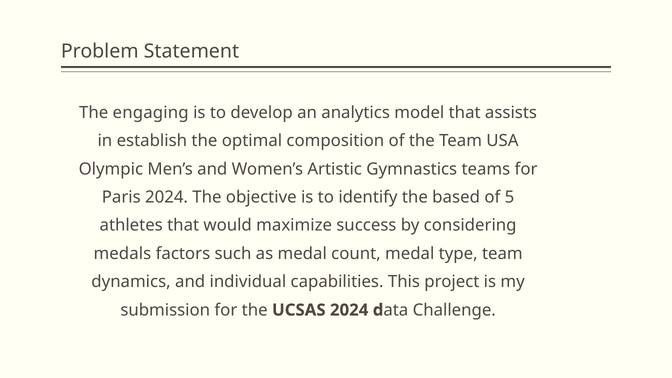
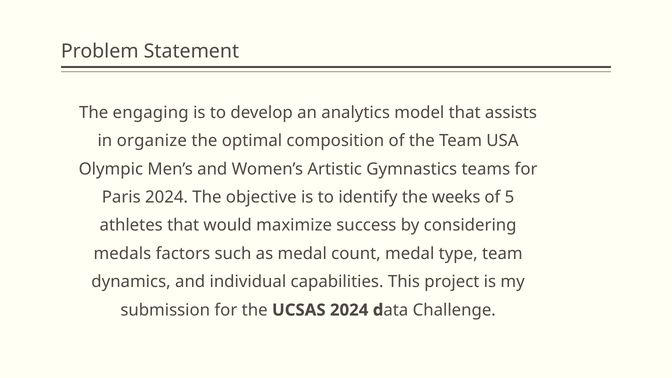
establish: establish -> organize
based: based -> weeks
